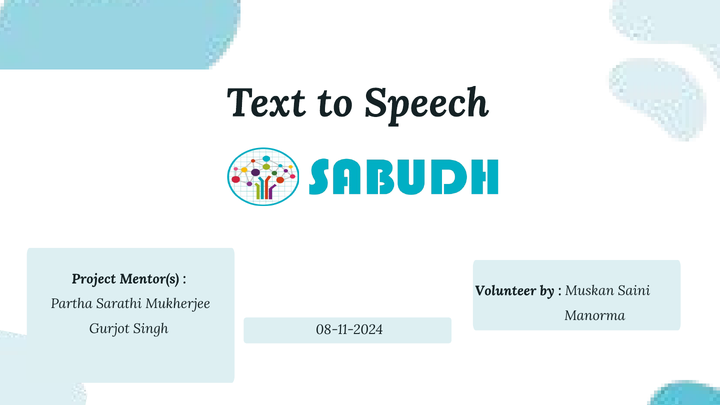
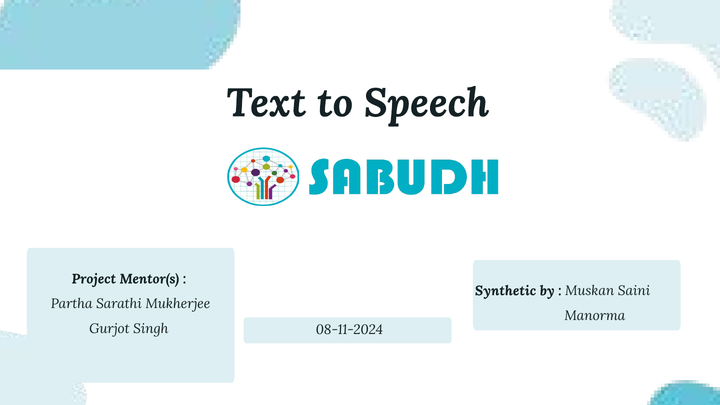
Volunteer: Volunteer -> Synthetic
